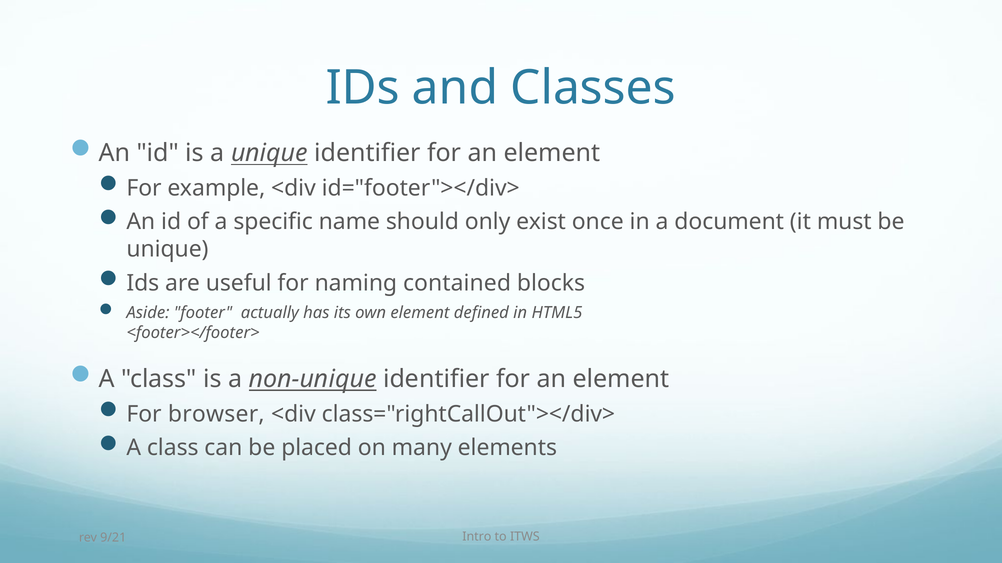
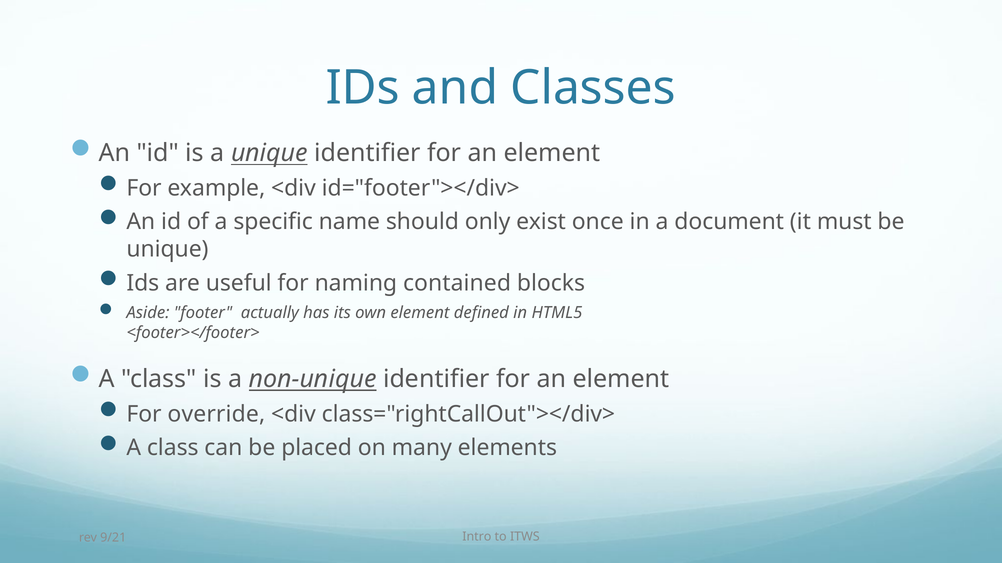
browser: browser -> override
